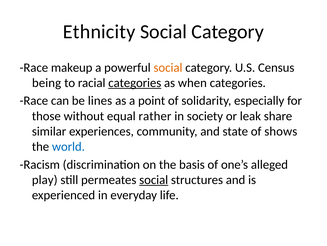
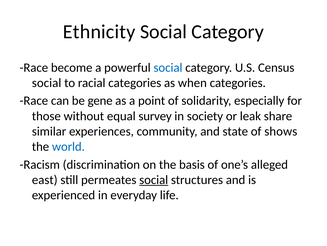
makeup: makeup -> become
social at (168, 67) colour: orange -> blue
being at (47, 83): being -> social
categories at (135, 83) underline: present -> none
lines: lines -> gene
rather: rather -> survey
play: play -> east
